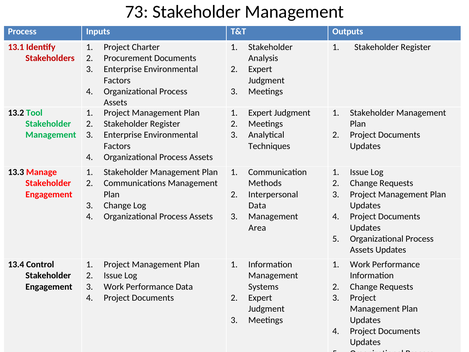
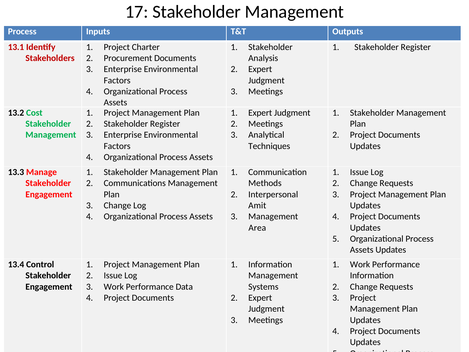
73: 73 -> 17
Tool: Tool -> Cost
Data at (257, 205): Data -> Amit
